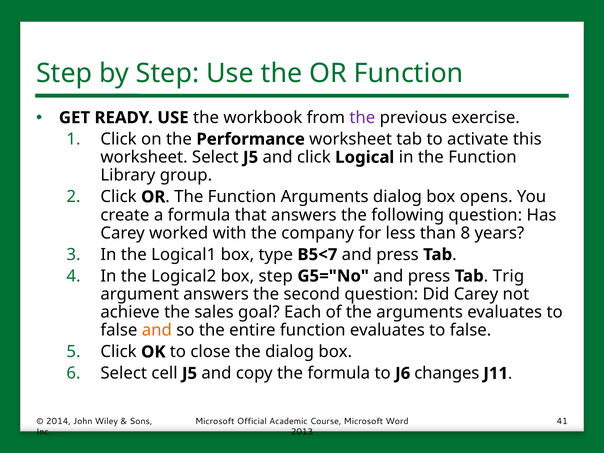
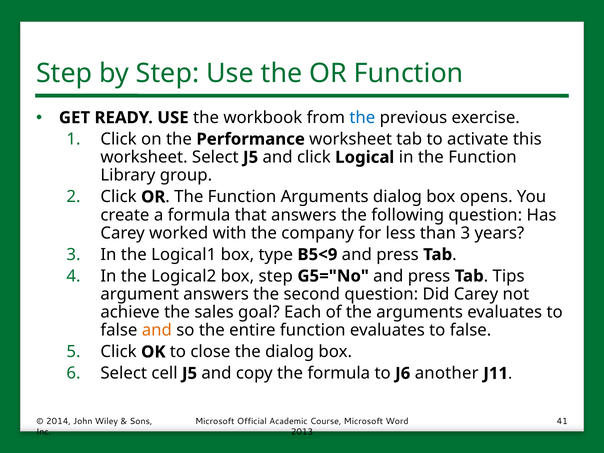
the at (362, 118) colour: purple -> blue
than 8: 8 -> 3
B5<7: B5<7 -> B5<9
Trig: Trig -> Tips
changes: changes -> another
